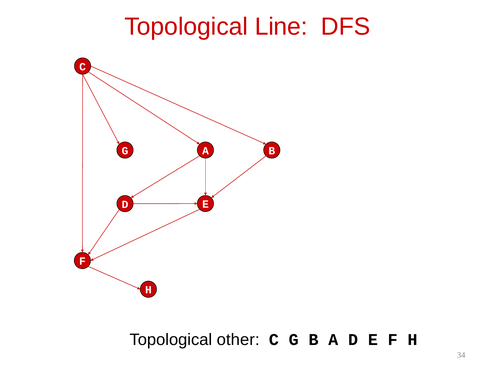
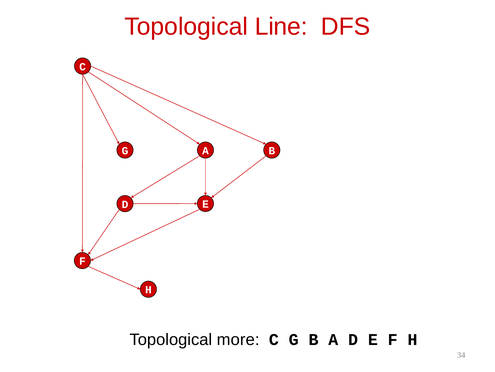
other: other -> more
